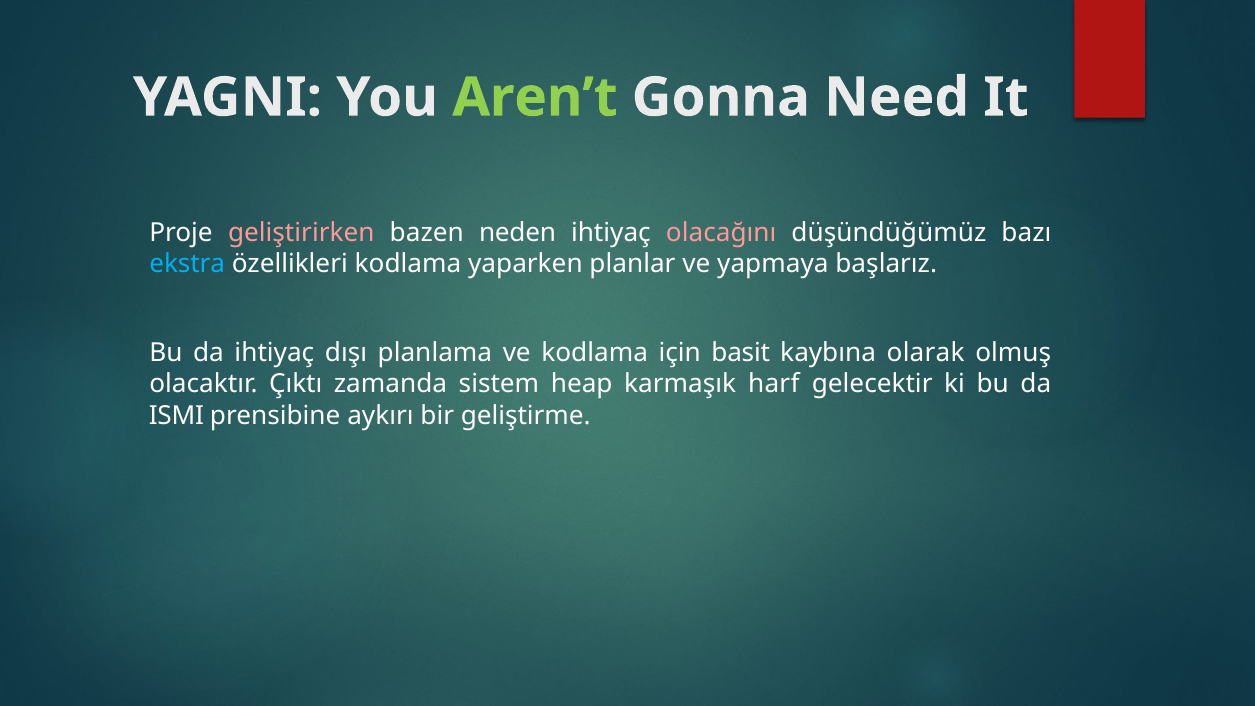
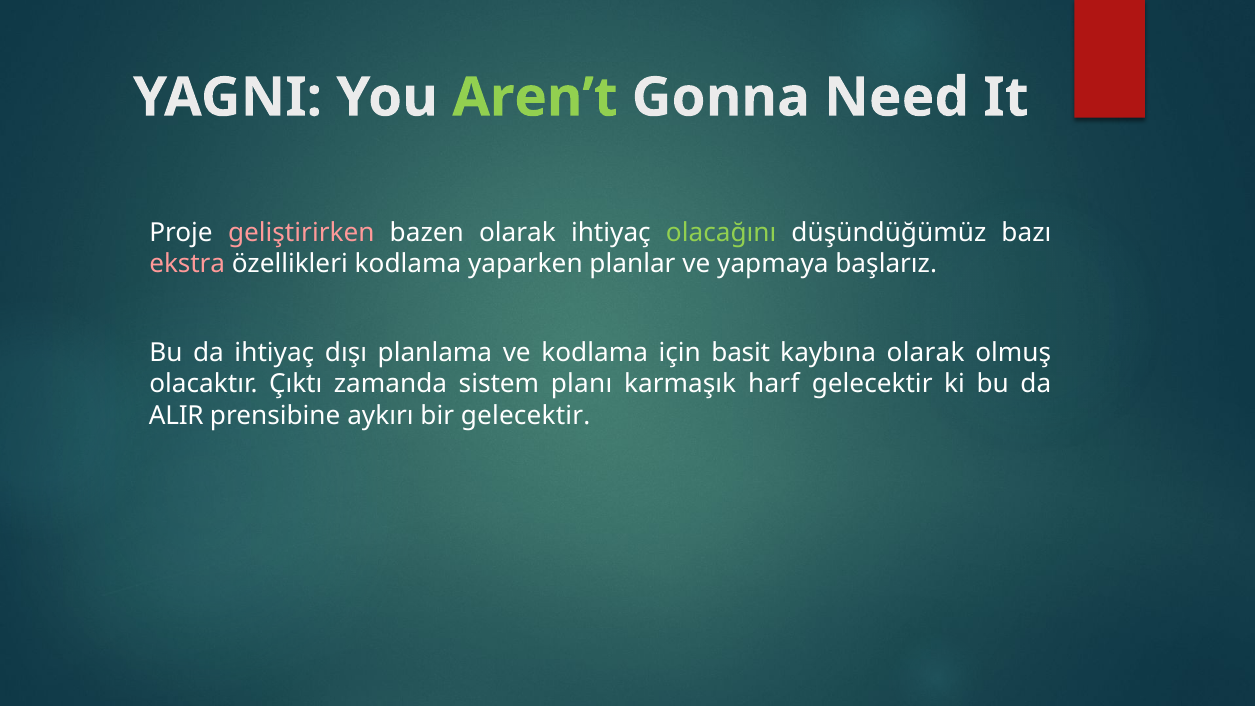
bazen neden: neden -> olarak
olacağını colour: pink -> light green
ekstra colour: light blue -> pink
heap: heap -> planı
ISMI: ISMI -> ALIR
bir geliştirme: geliştirme -> gelecektir
